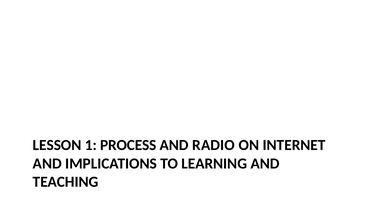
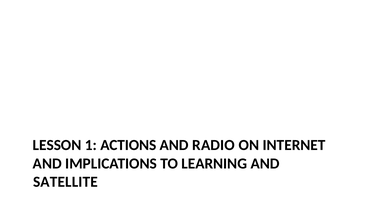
PROCESS: PROCESS -> ACTIONS
TEACHING: TEACHING -> SATELLITE
